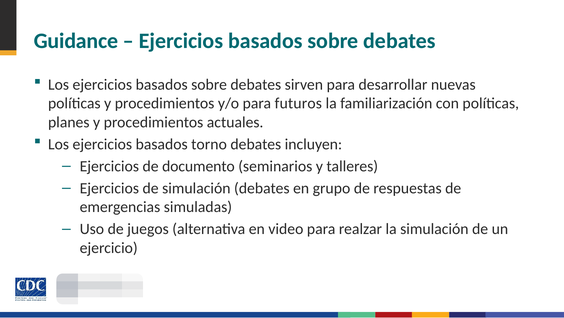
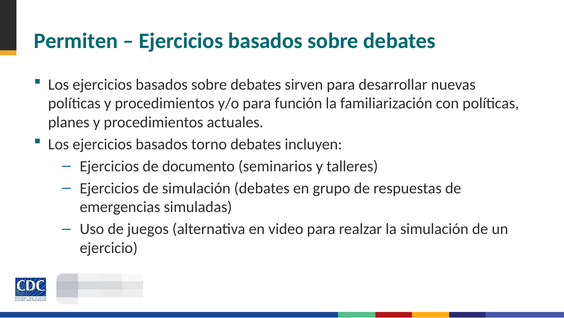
Guidance: Guidance -> Permiten
futuros: futuros -> función
